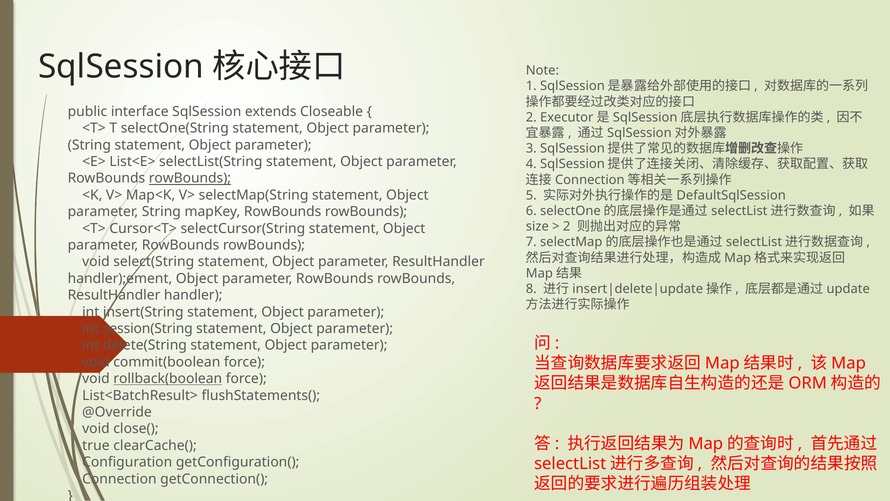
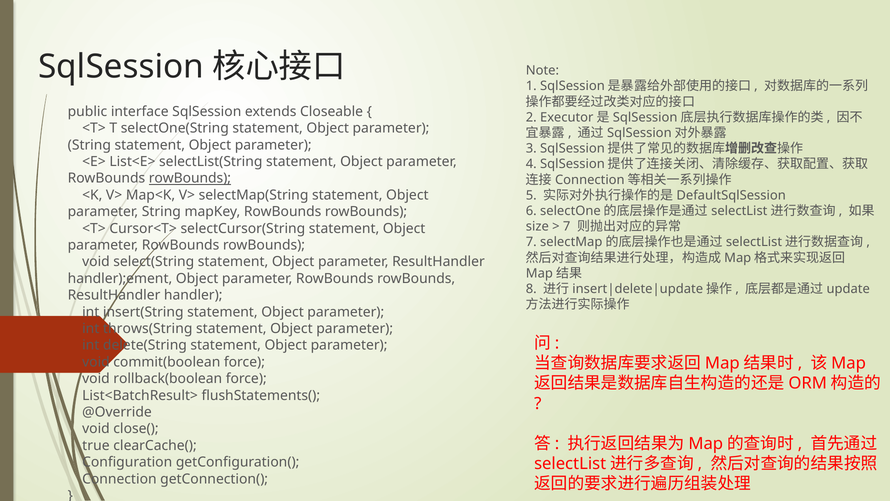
2 at (567, 226): 2 -> 7
session(String: session(String -> throws(String
rollback(boolean underline: present -> none
